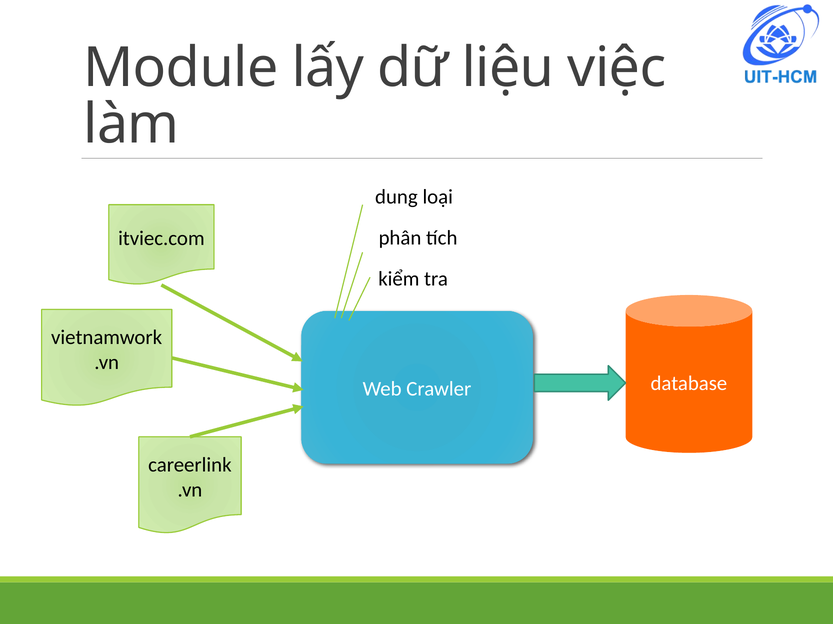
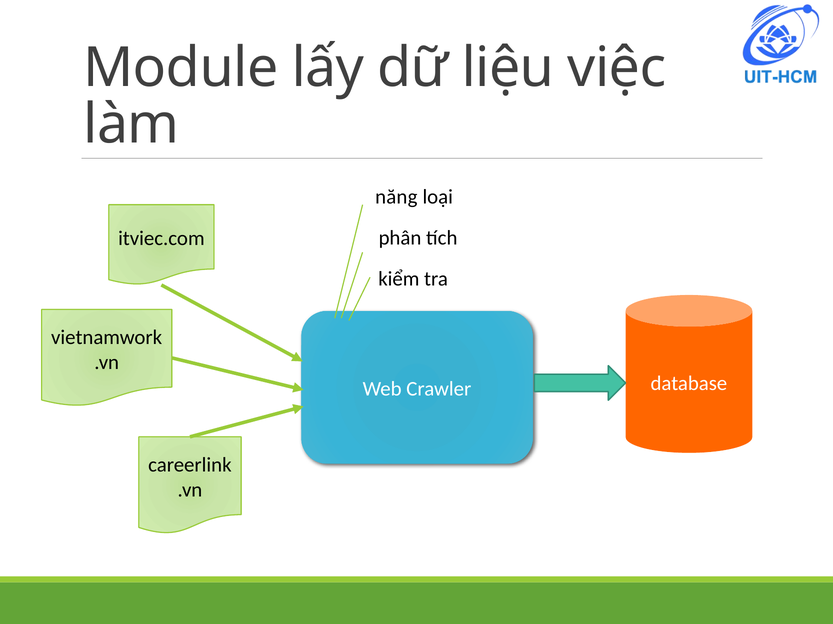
dung: dung -> năng
